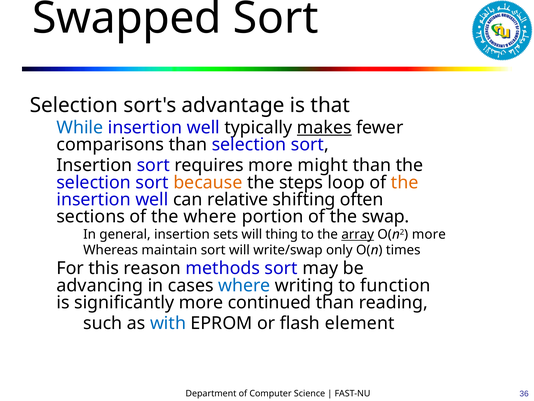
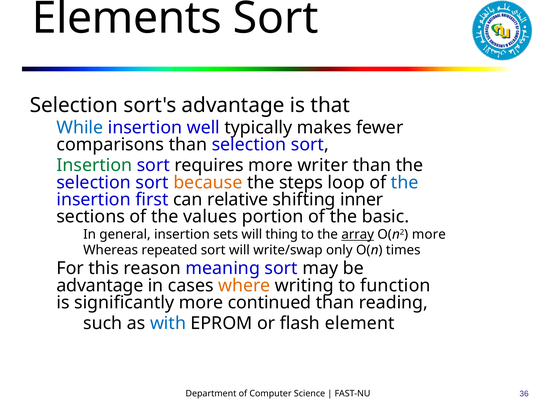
Swapped: Swapped -> Elements
makes underline: present -> none
Insertion at (94, 165) colour: black -> green
might: might -> writer
the at (405, 182) colour: orange -> blue
well at (152, 199): well -> first
often: often -> inner
the where: where -> values
swap: swap -> basic
maintain: maintain -> repeated
methods: methods -> meaning
advancing at (100, 285): advancing -> advantage
where at (244, 285) colour: blue -> orange
